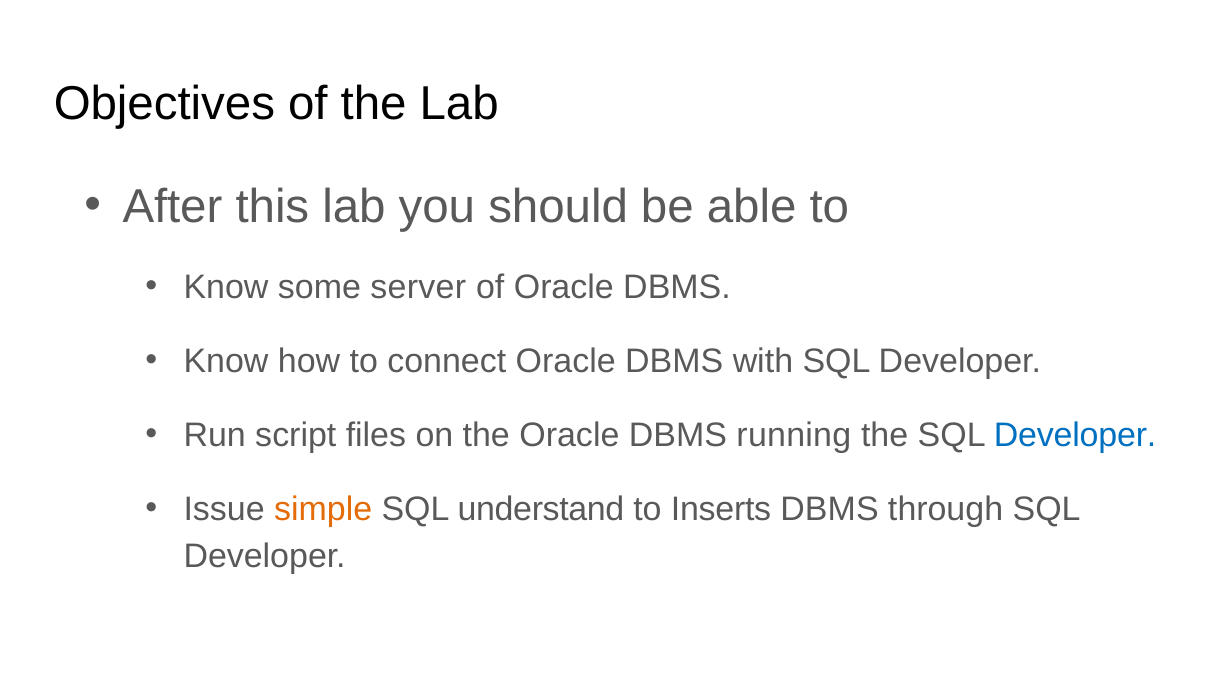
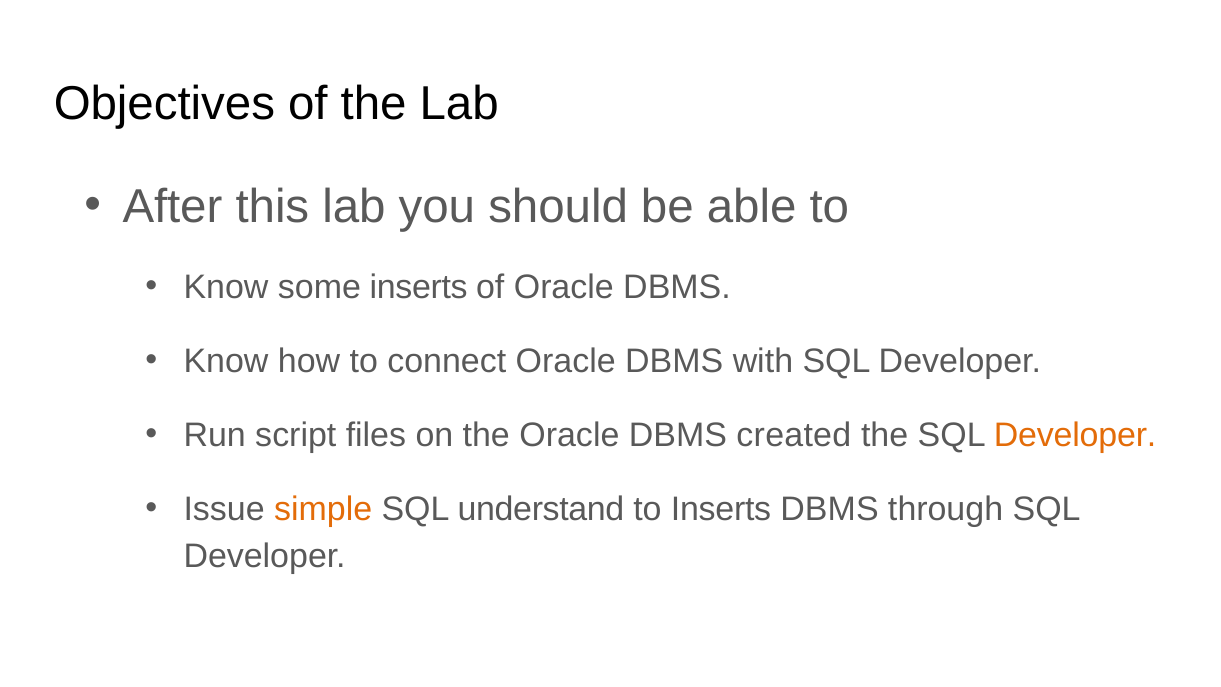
some server: server -> inserts
running: running -> created
Developer at (1075, 435) colour: blue -> orange
